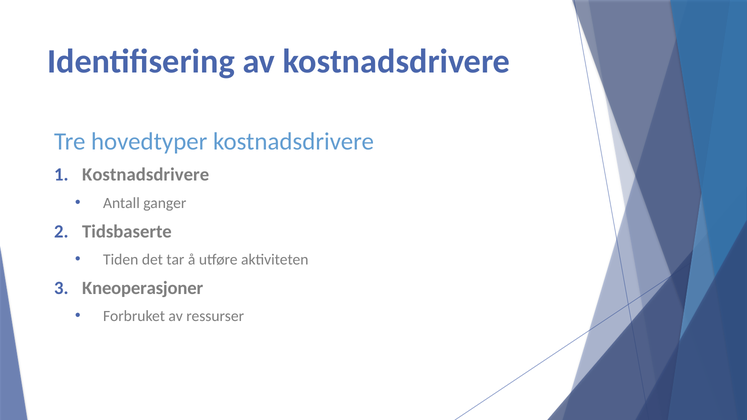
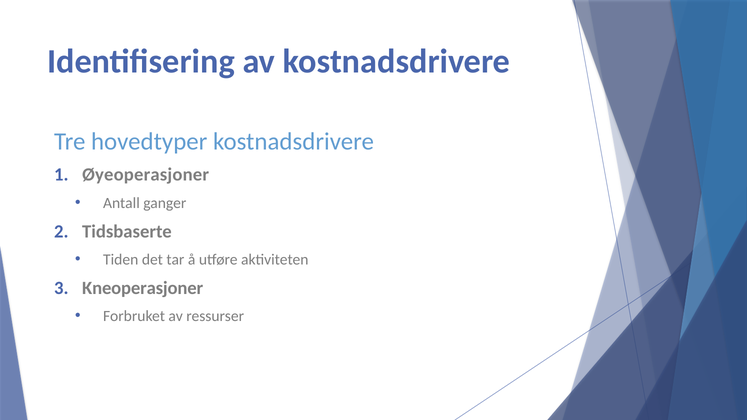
Kostnadsdrivere at (146, 175): Kostnadsdrivere -> Øyeoperasjoner
